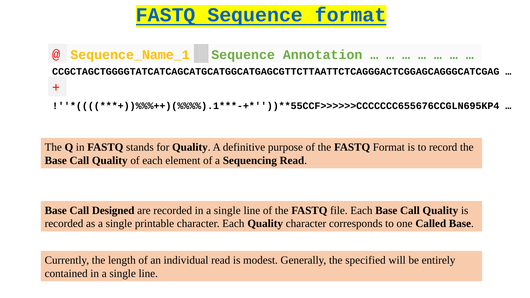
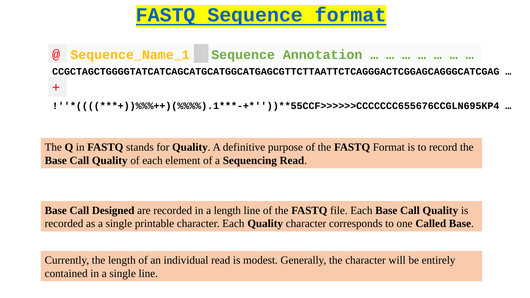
recorded in a single: single -> length
the specified: specified -> character
